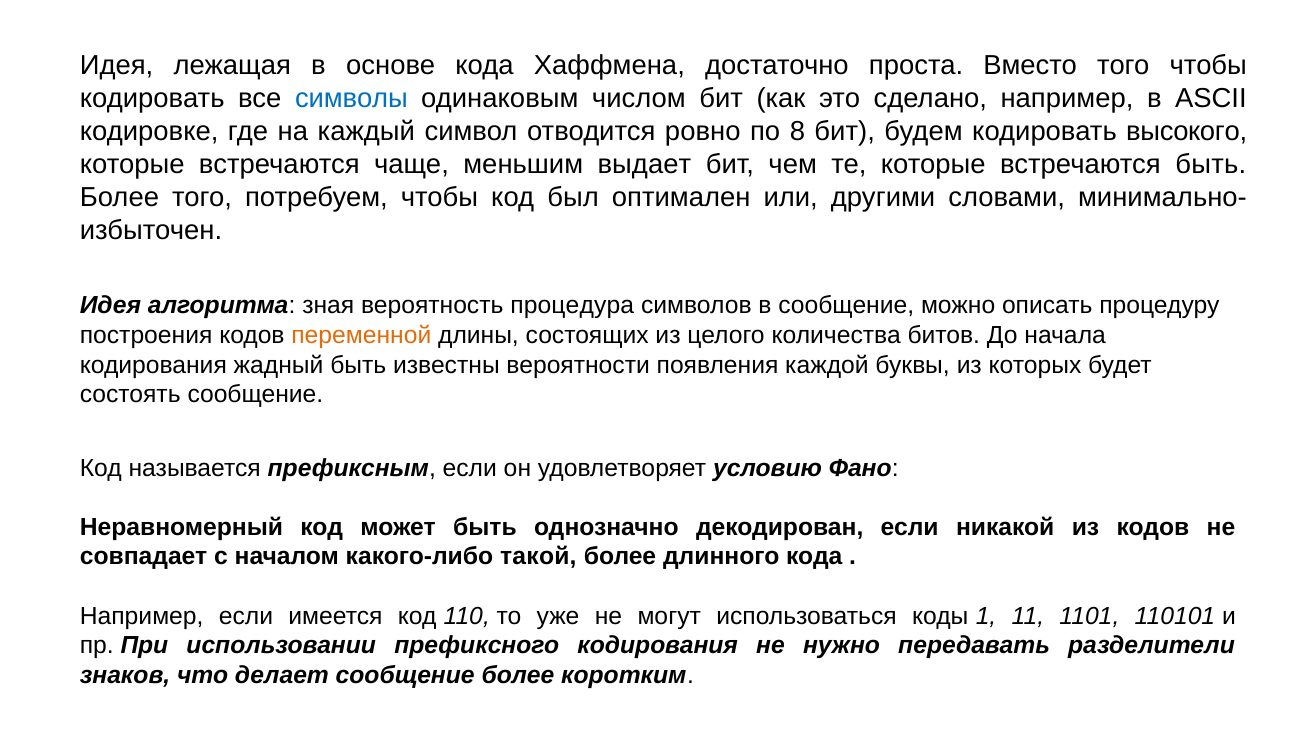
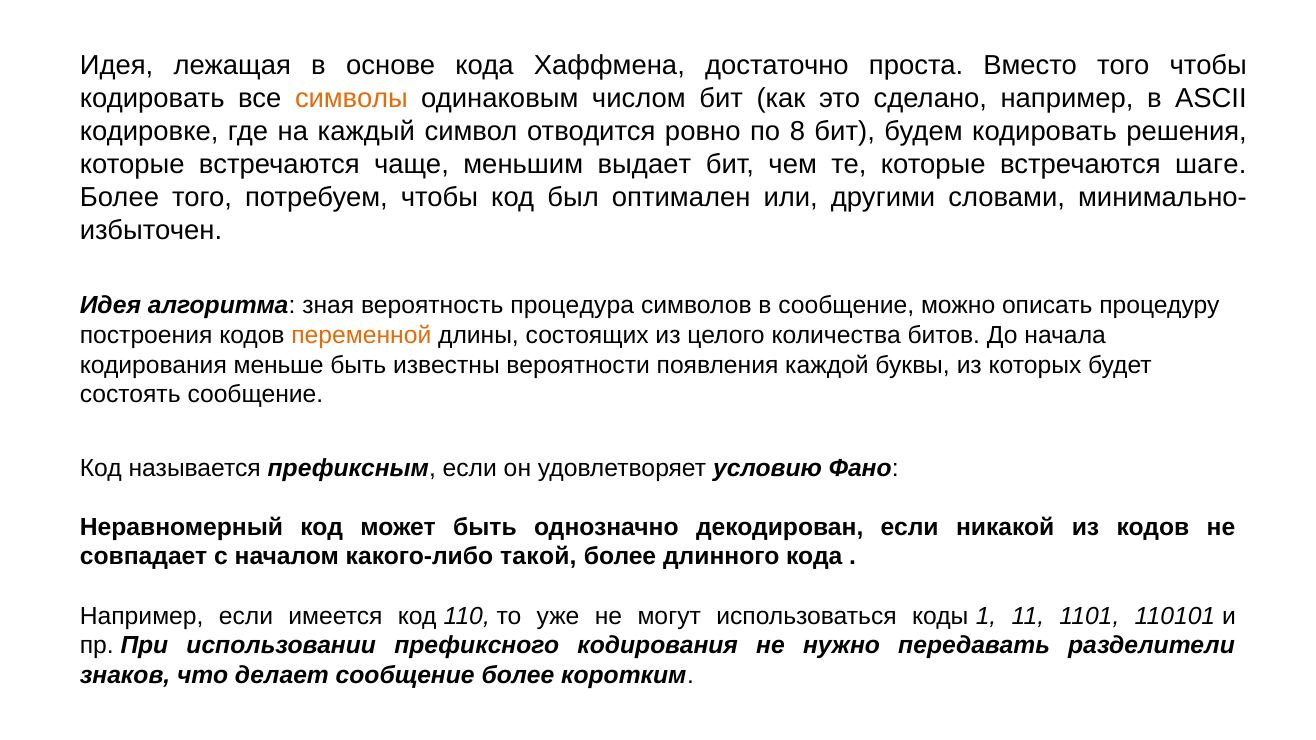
символы colour: blue -> orange
высокого: высокого -> решения
встречаются быть: быть -> шаге
жадный: жадный -> меньше
